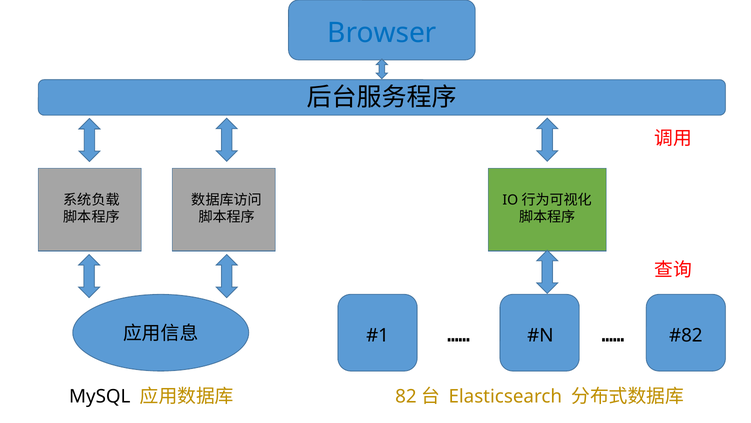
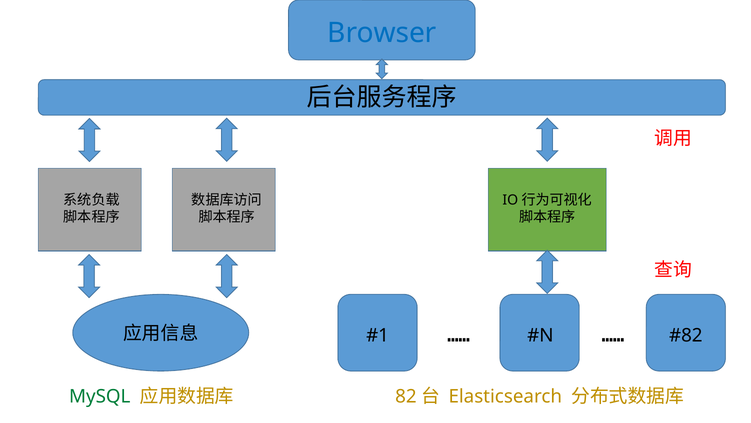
MySQL colour: black -> green
